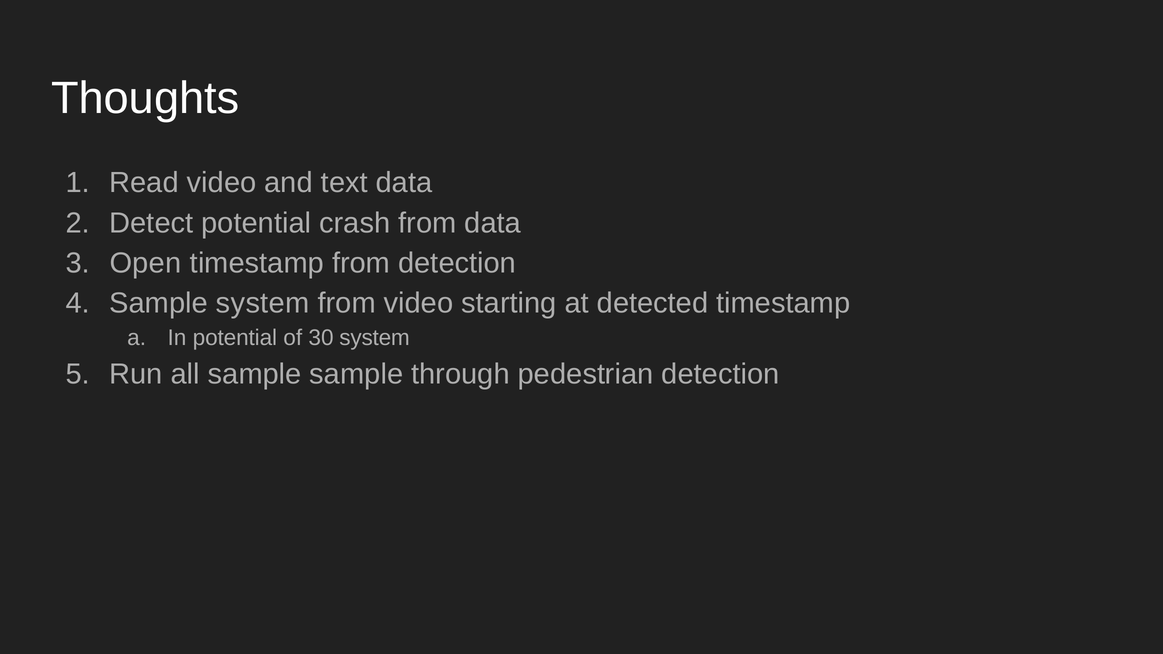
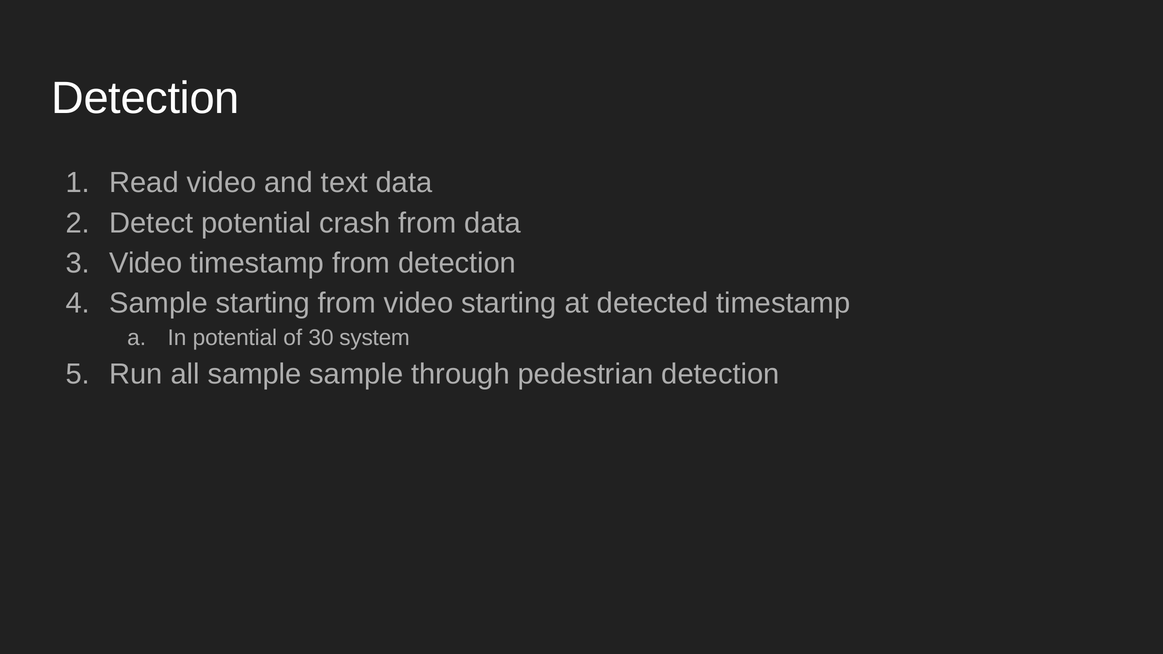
Thoughts at (145, 99): Thoughts -> Detection
Open at (146, 263): Open -> Video
Sample system: system -> starting
